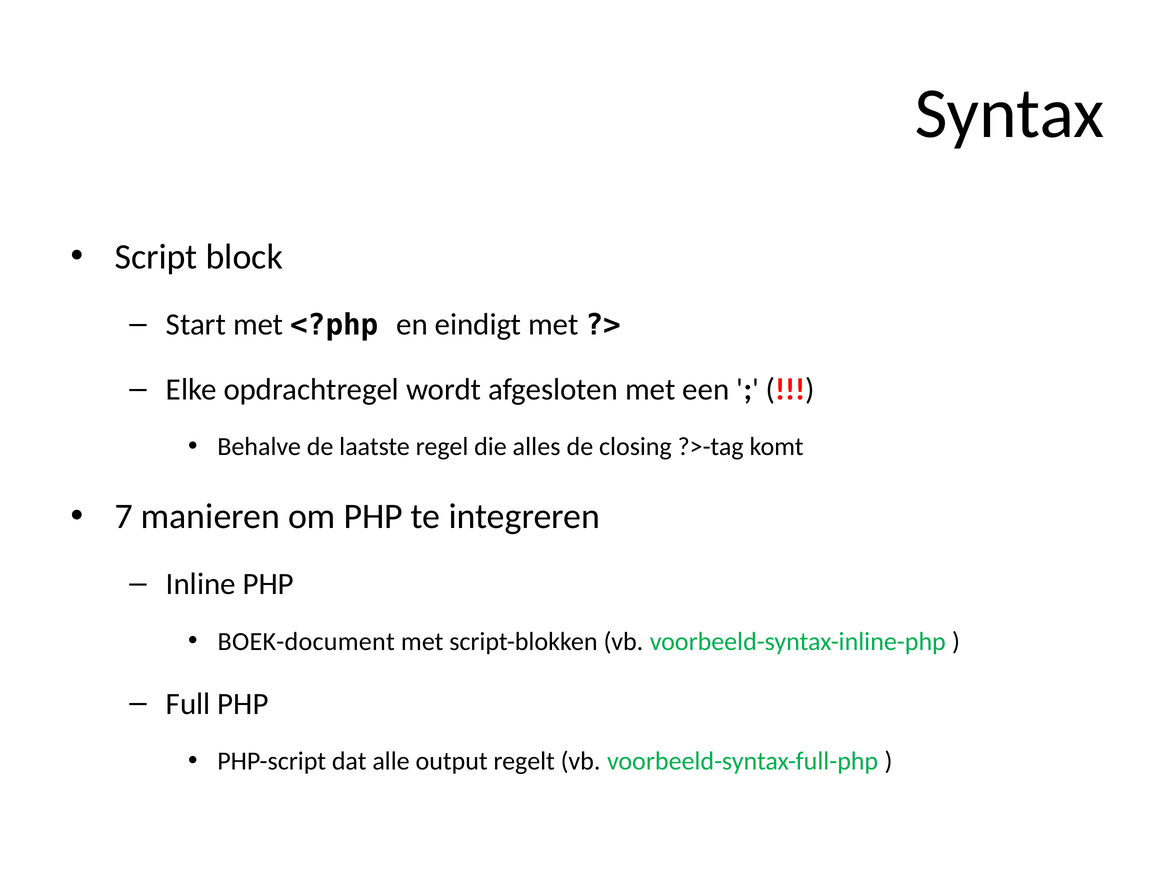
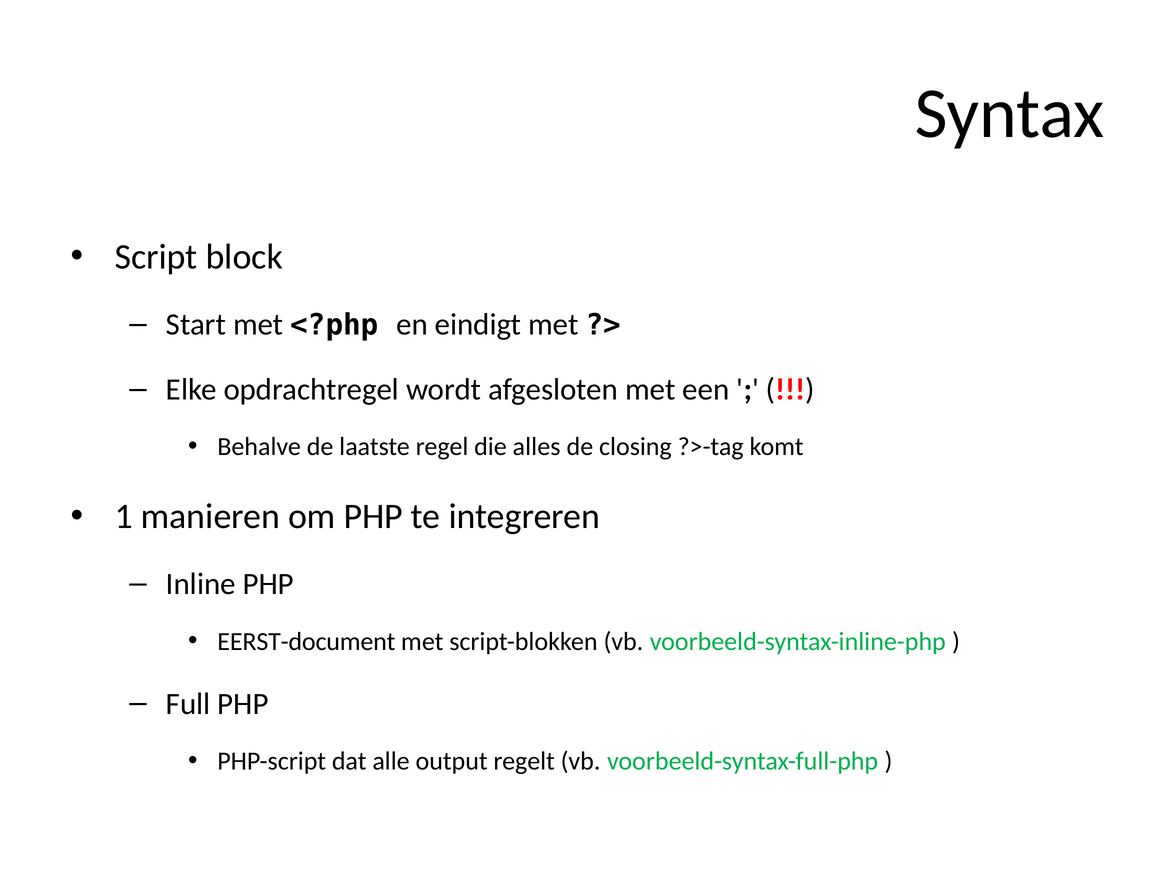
7: 7 -> 1
BOEK-document: BOEK-document -> EERST-document
